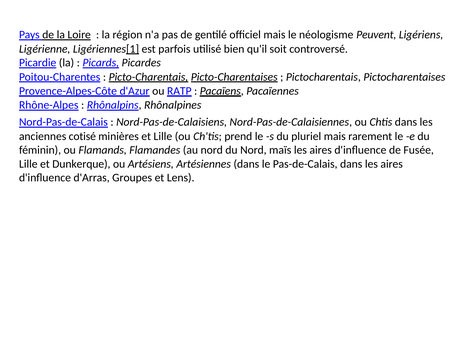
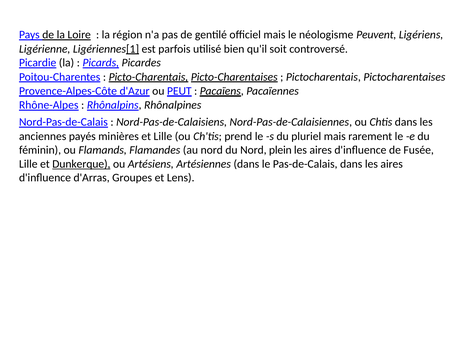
RATP: RATP -> PEUT
cotisé: cotisé -> payés
maïs: maïs -> plein
Dunkerque underline: none -> present
